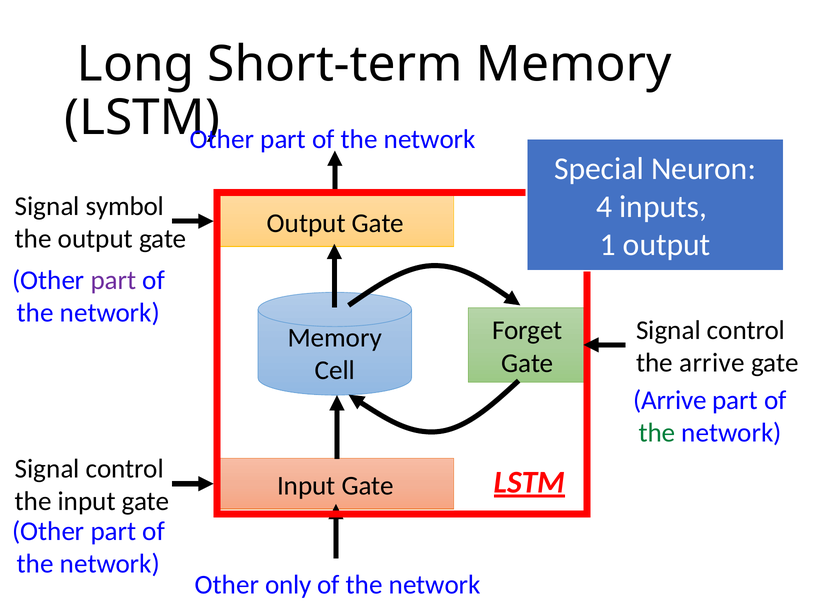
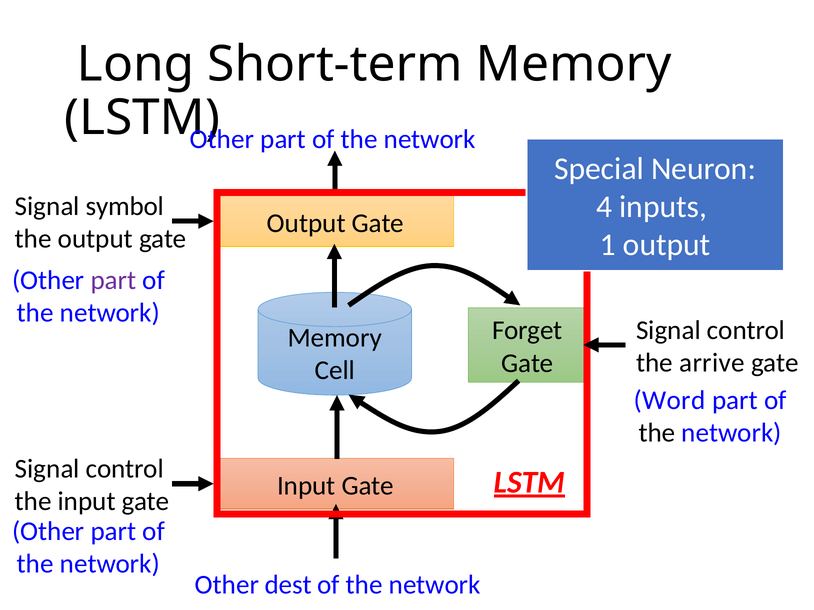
Arrive at (670, 400): Arrive -> Word
the at (657, 433) colour: green -> black
only: only -> dest
